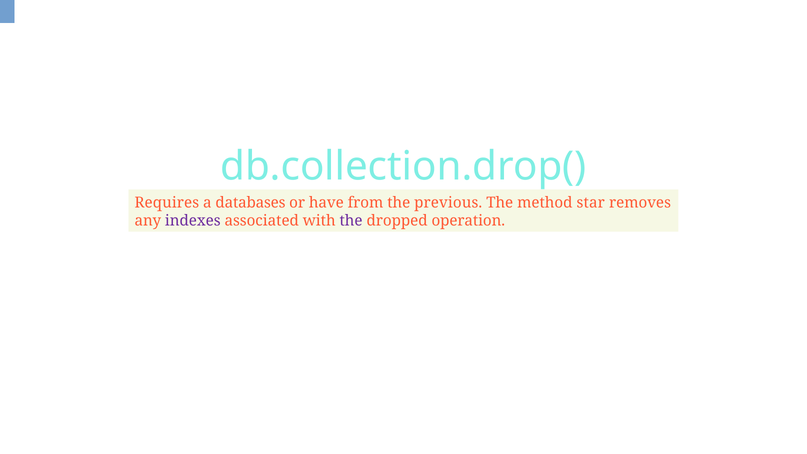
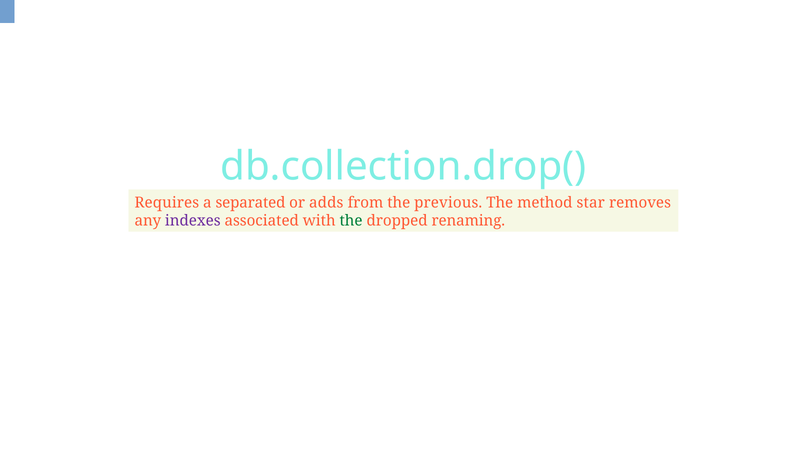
databases: databases -> separated
have: have -> adds
the at (351, 221) colour: purple -> green
operation: operation -> renaming
